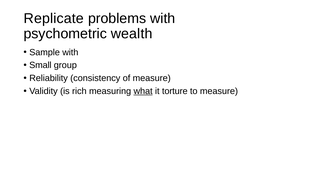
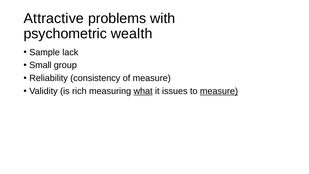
Replicate: Replicate -> Attractive
Sample with: with -> lack
torture: torture -> issues
measure at (219, 91) underline: none -> present
